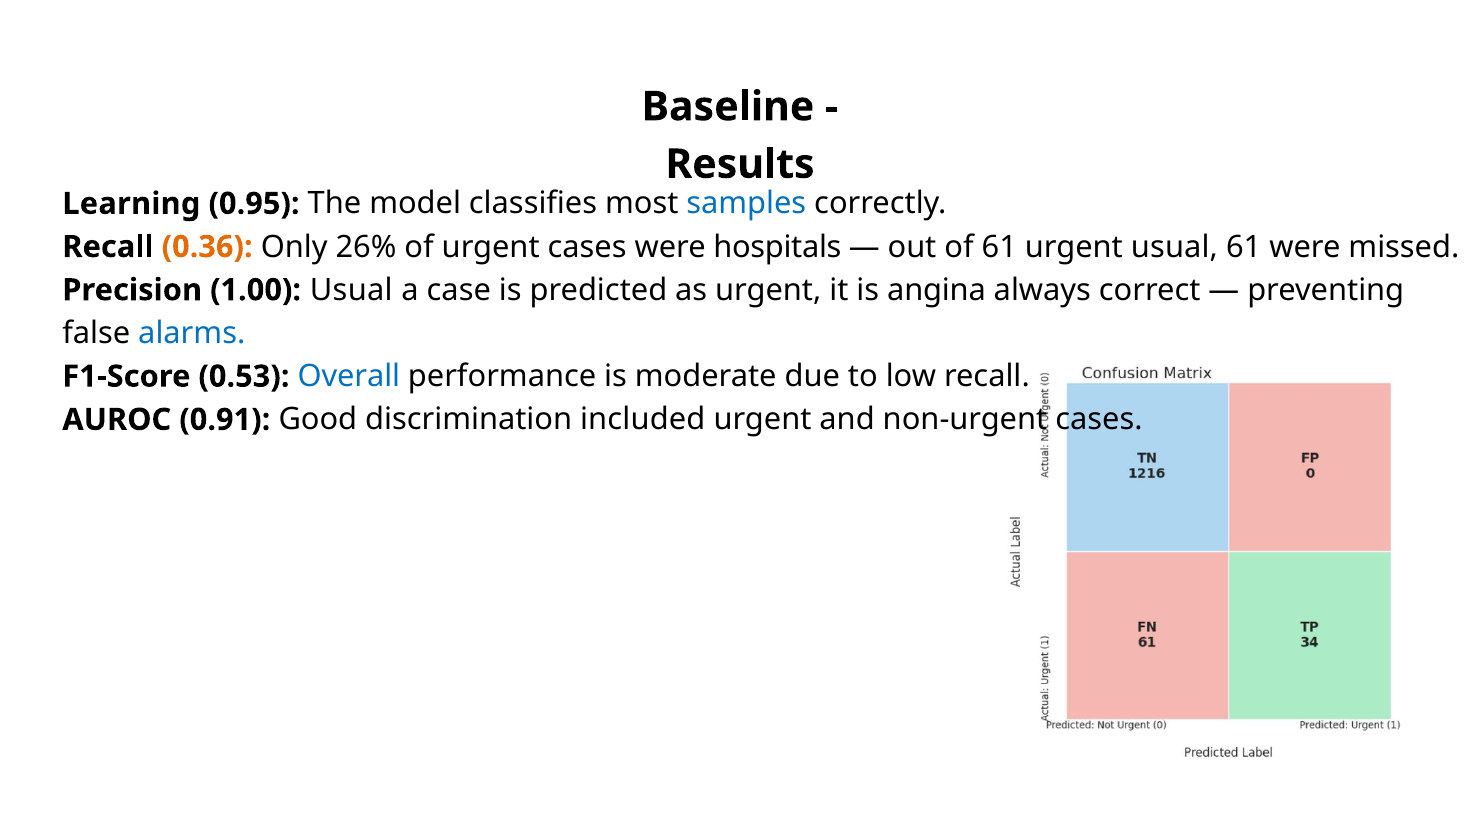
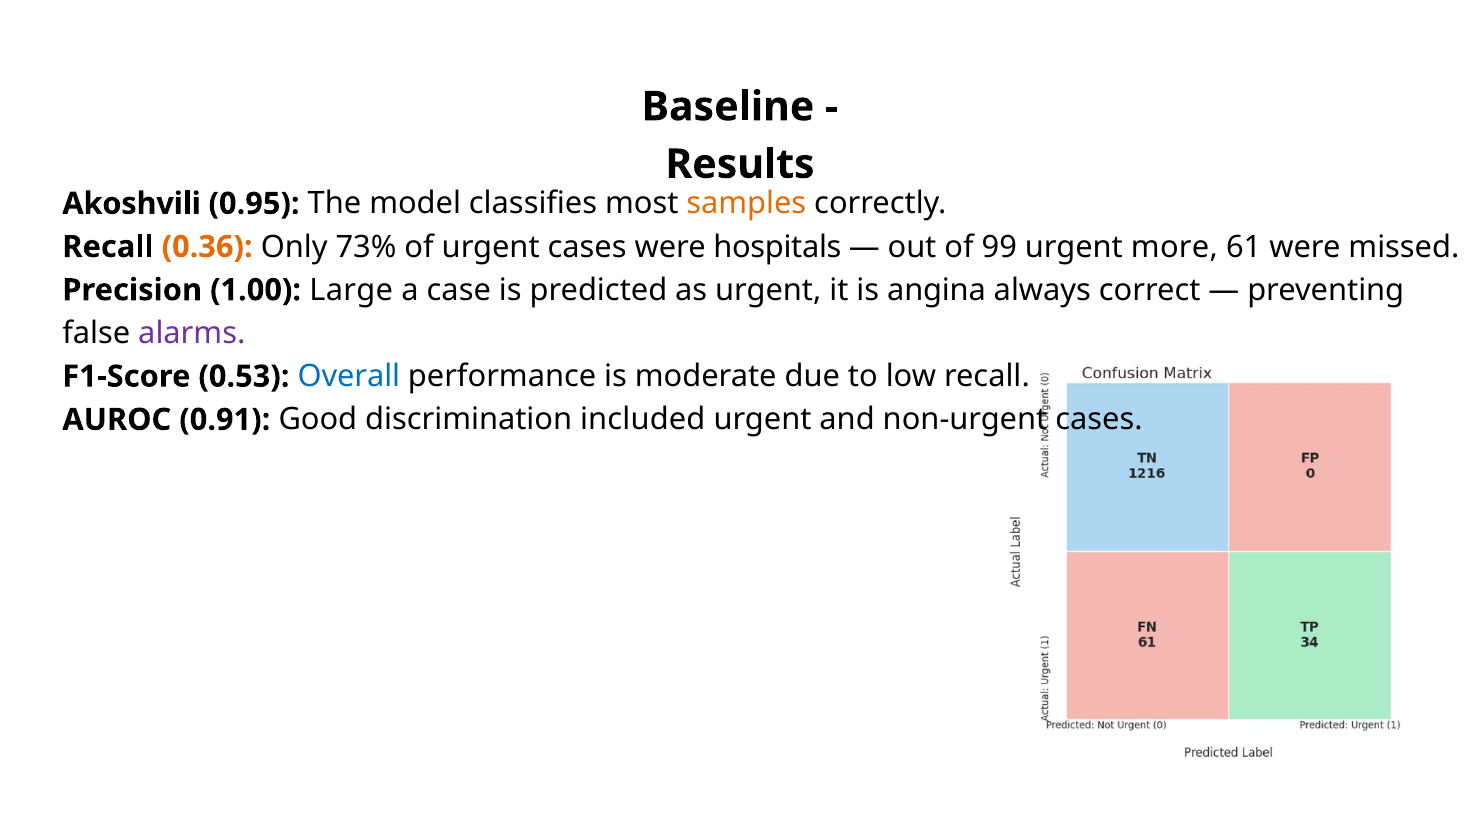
Learning: Learning -> Akoshvili
samples colour: blue -> orange
26%: 26% -> 73%
of 61: 61 -> 99
urgent usual: usual -> more
1.00 Usual: Usual -> Large
alarms colour: blue -> purple
